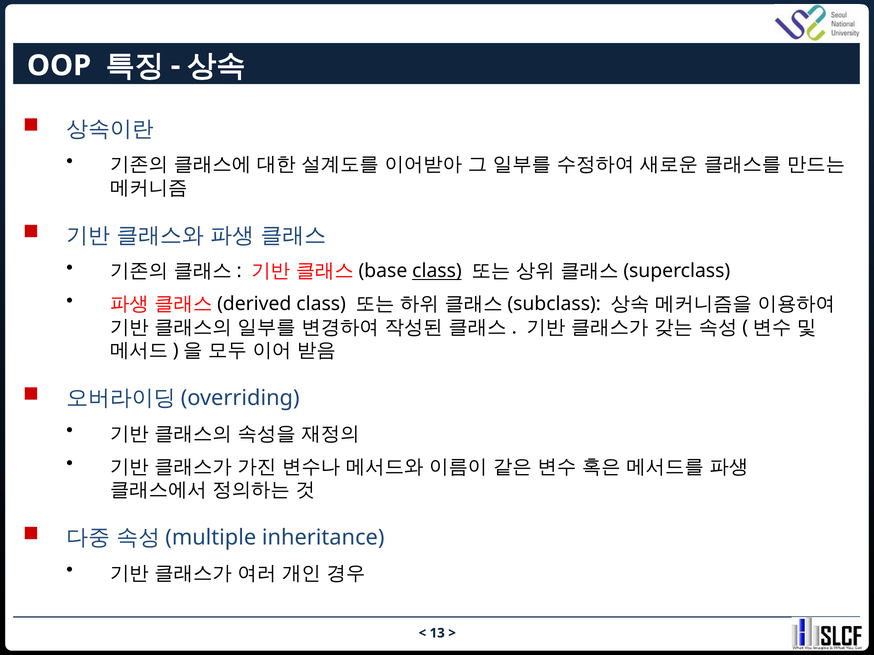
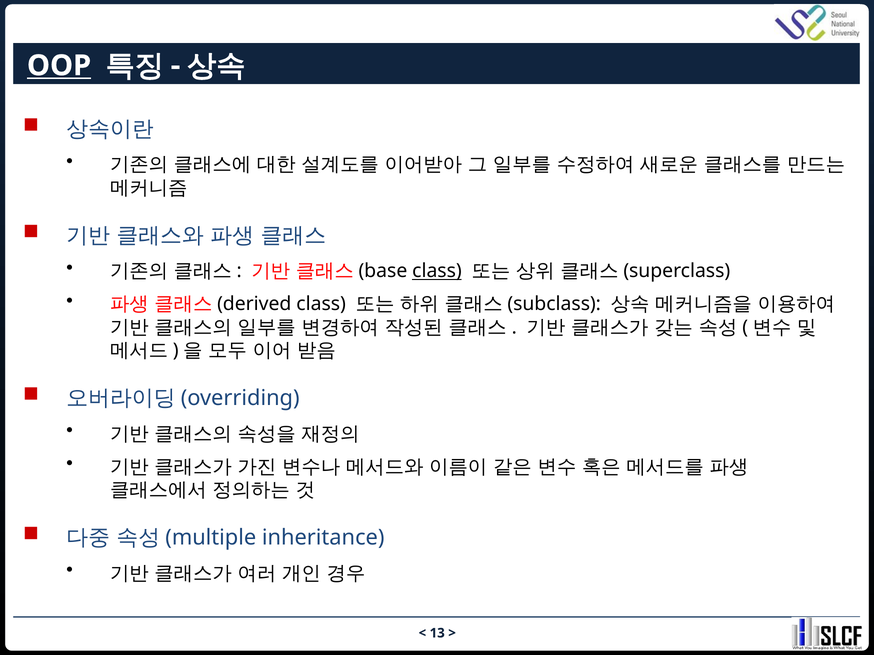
OOP underline: none -> present
